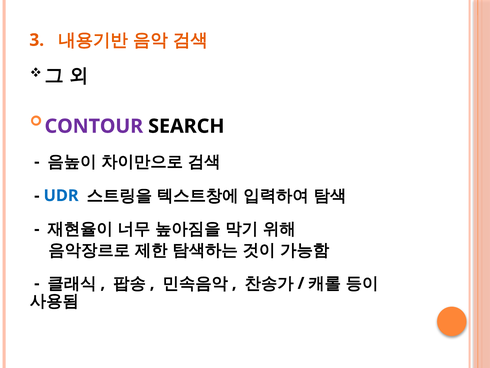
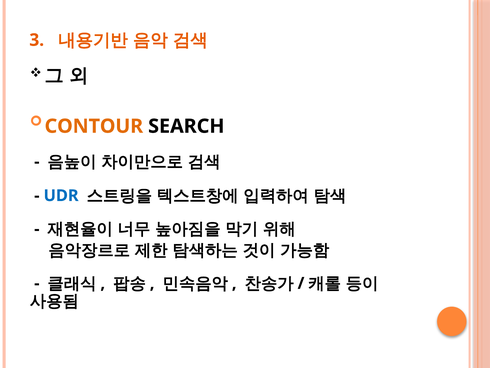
CONTOUR colour: purple -> orange
